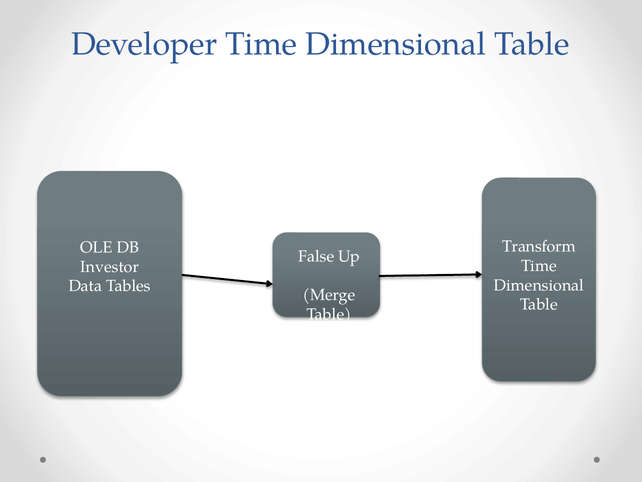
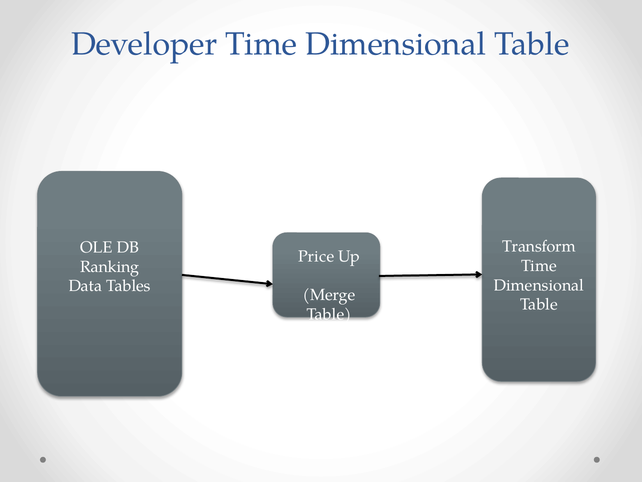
False: False -> Price
Investor: Investor -> Ranking
